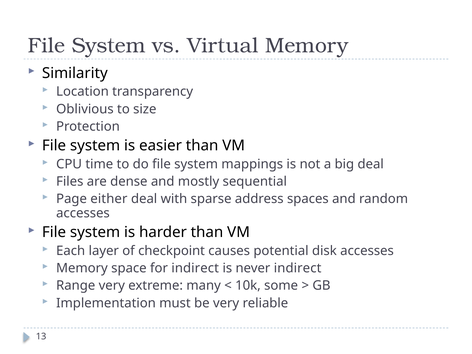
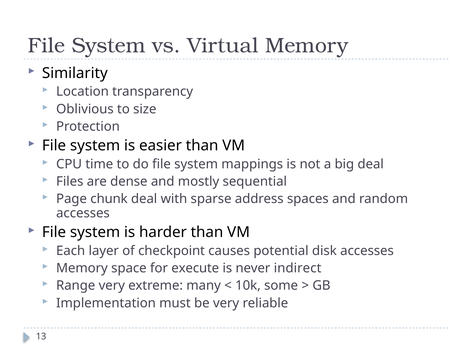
either: either -> chunk
for indirect: indirect -> execute
